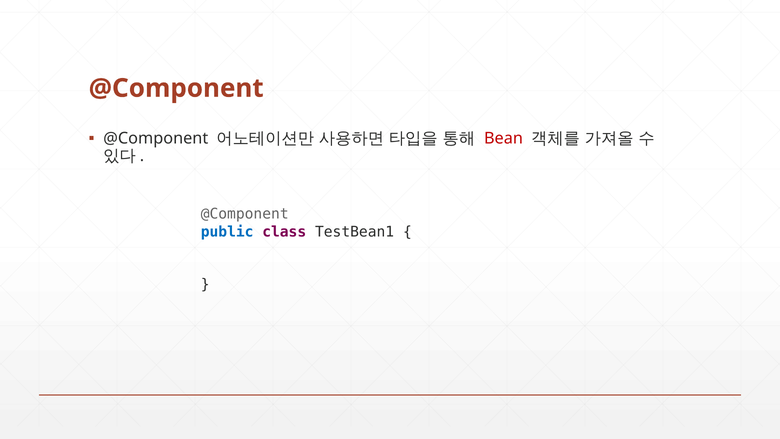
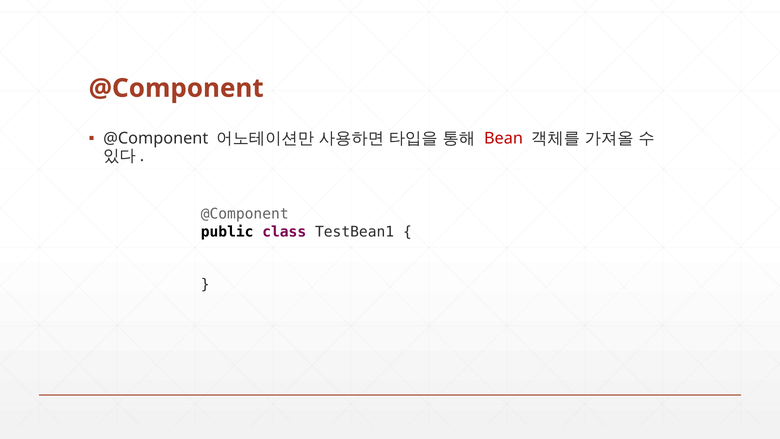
public colour: blue -> black
